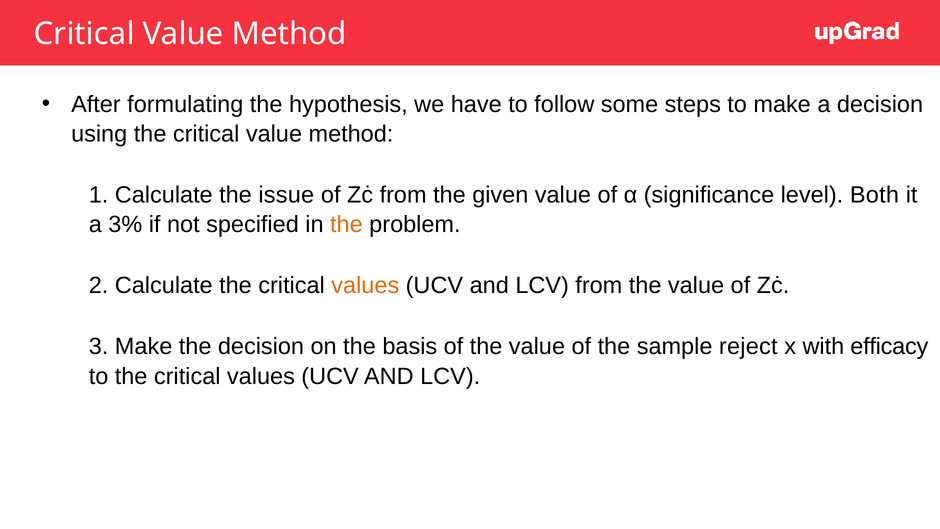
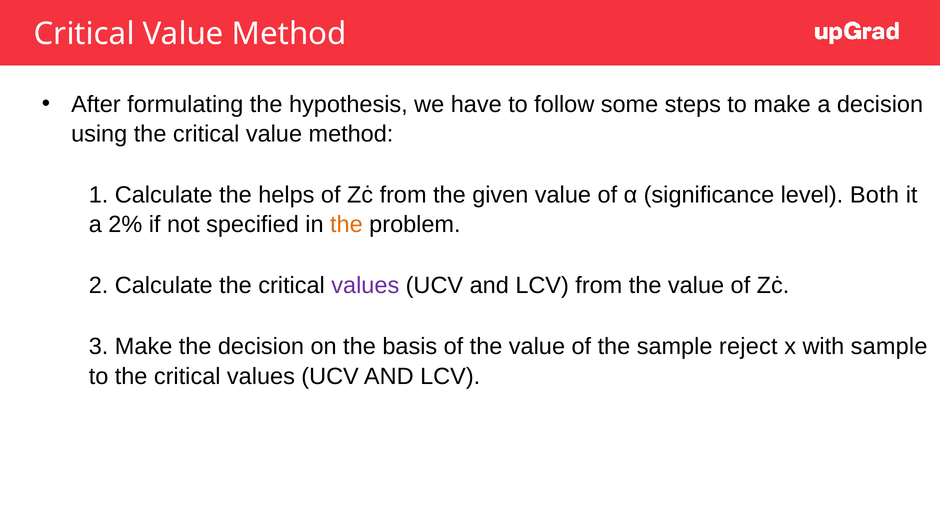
issue: issue -> helps
3%: 3% -> 2%
values at (365, 286) colour: orange -> purple
with efficacy: efficacy -> sample
